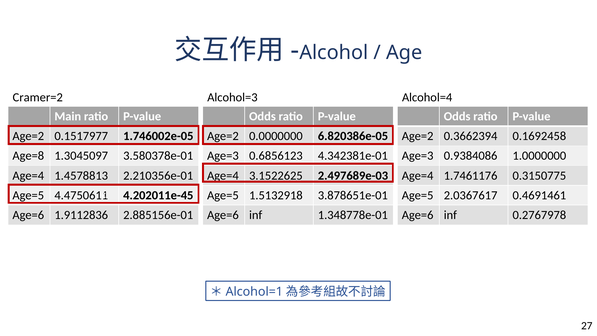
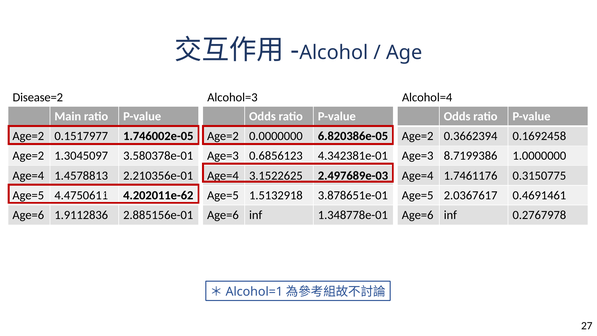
Cramer=2: Cramer=2 -> Disease=2
Age=8 at (28, 156): Age=8 -> Age=2
0.9384086: 0.9384086 -> 8.7199386
4.202011e-45: 4.202011e-45 -> 4.202011e-62
